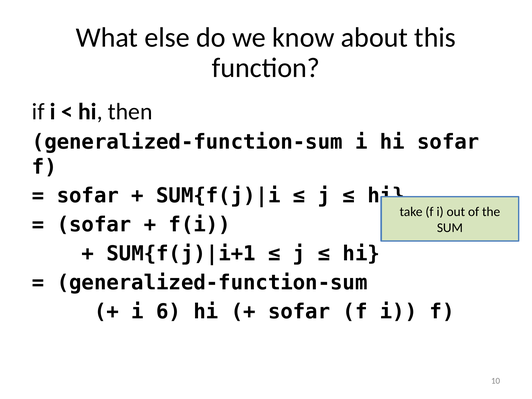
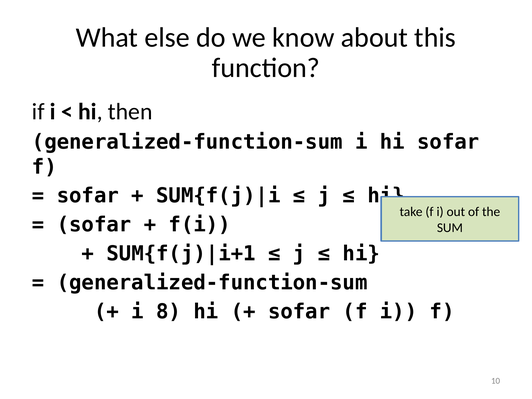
6: 6 -> 8
